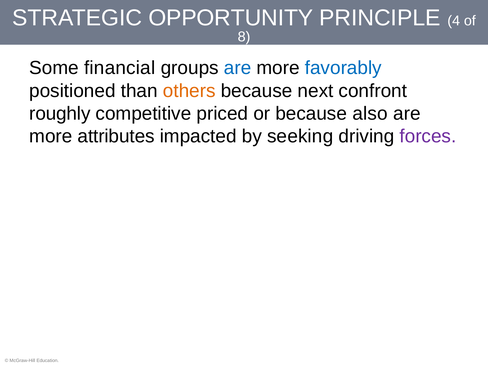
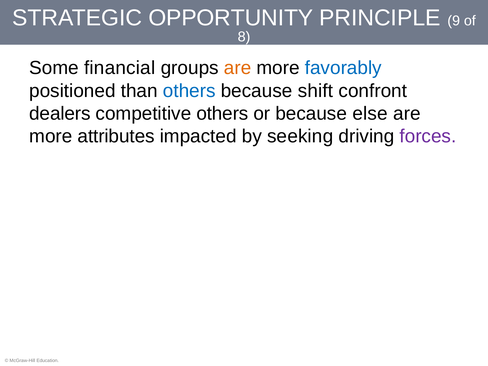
4: 4 -> 9
are at (238, 68) colour: blue -> orange
others at (189, 91) colour: orange -> blue
next: next -> shift
roughly: roughly -> dealers
competitive priced: priced -> others
also: also -> else
